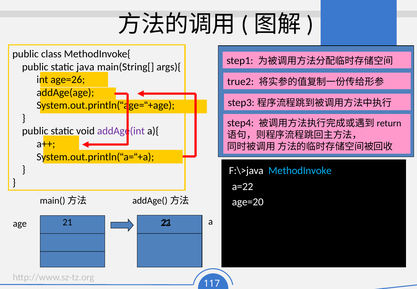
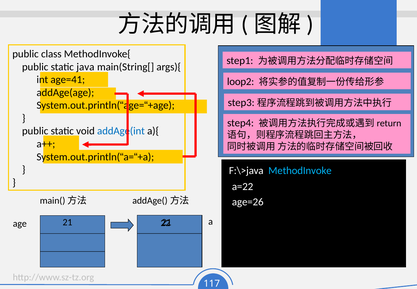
age=26: age=26 -> age=41
true2: true2 -> loop2
addAge(int colour: purple -> blue
age=20: age=20 -> age=26
